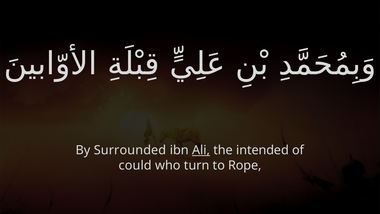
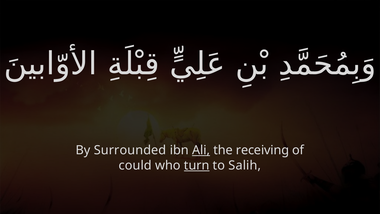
intended: intended -> receiving
turn underline: none -> present
Rope: Rope -> Salih
